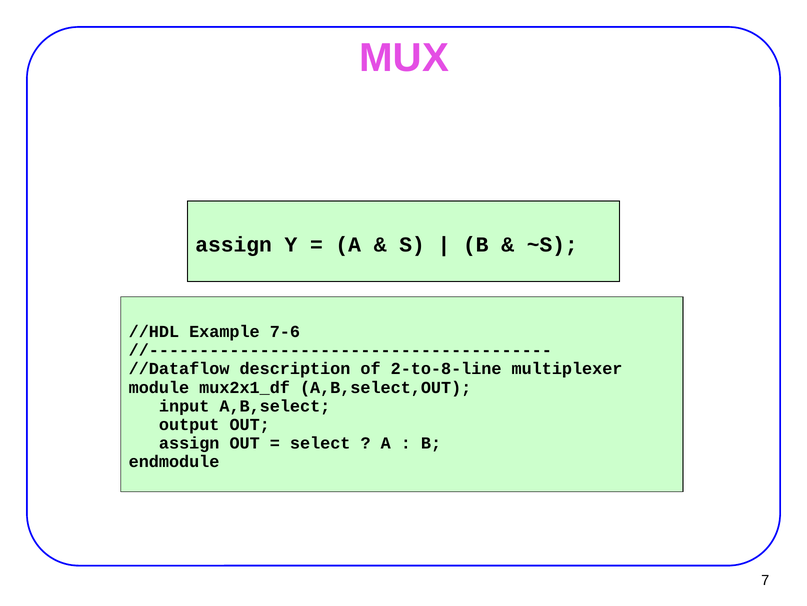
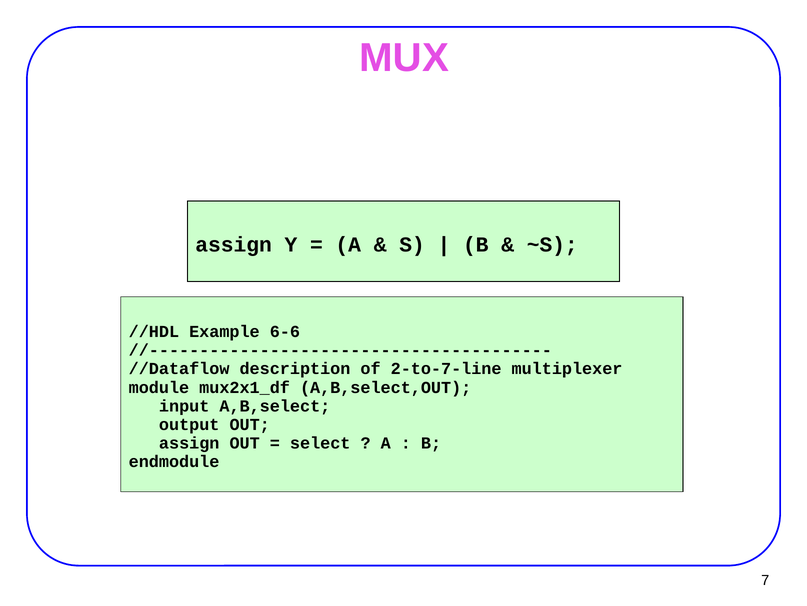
7-6: 7-6 -> 6-6
2-to-8-line: 2-to-8-line -> 2-to-7-line
